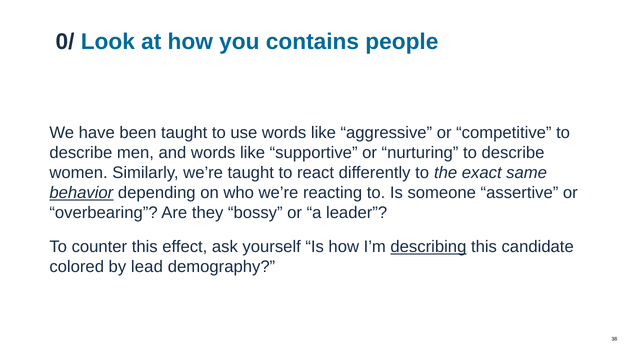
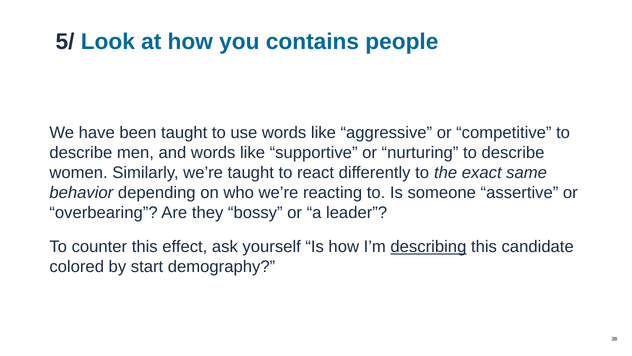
0/: 0/ -> 5/
behavior underline: present -> none
lead: lead -> start
